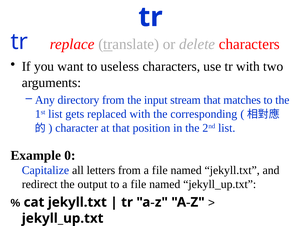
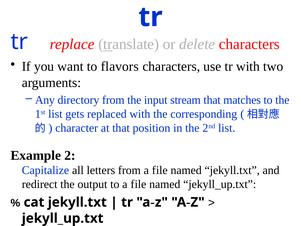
useless: useless -> flavors
0: 0 -> 2
